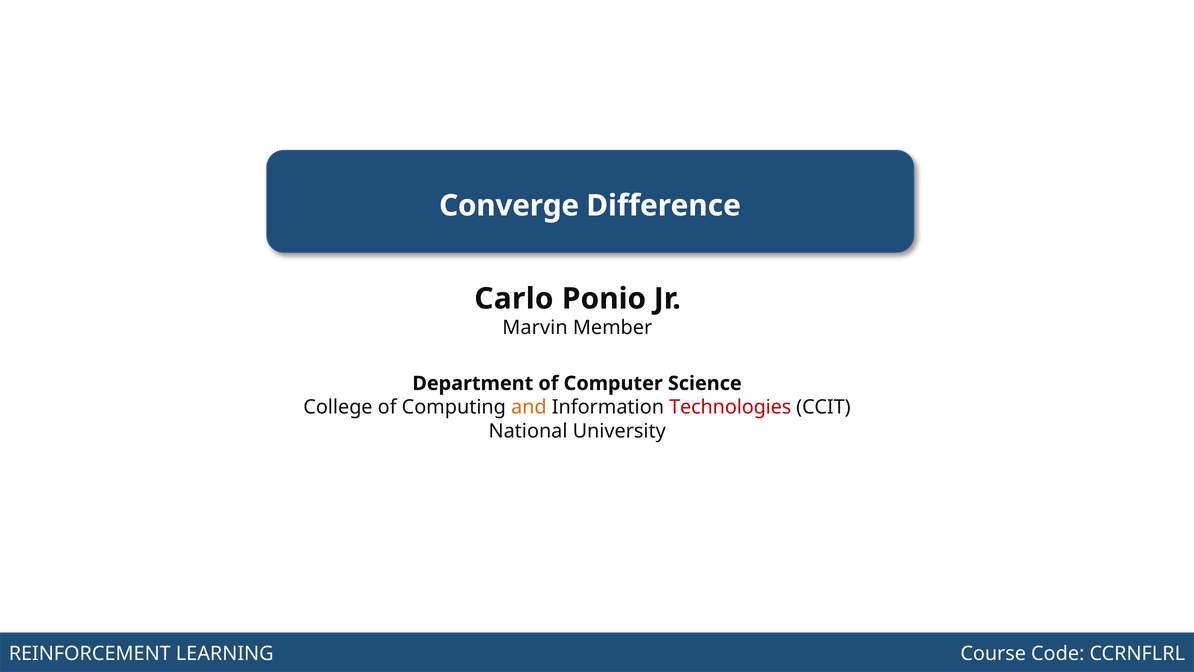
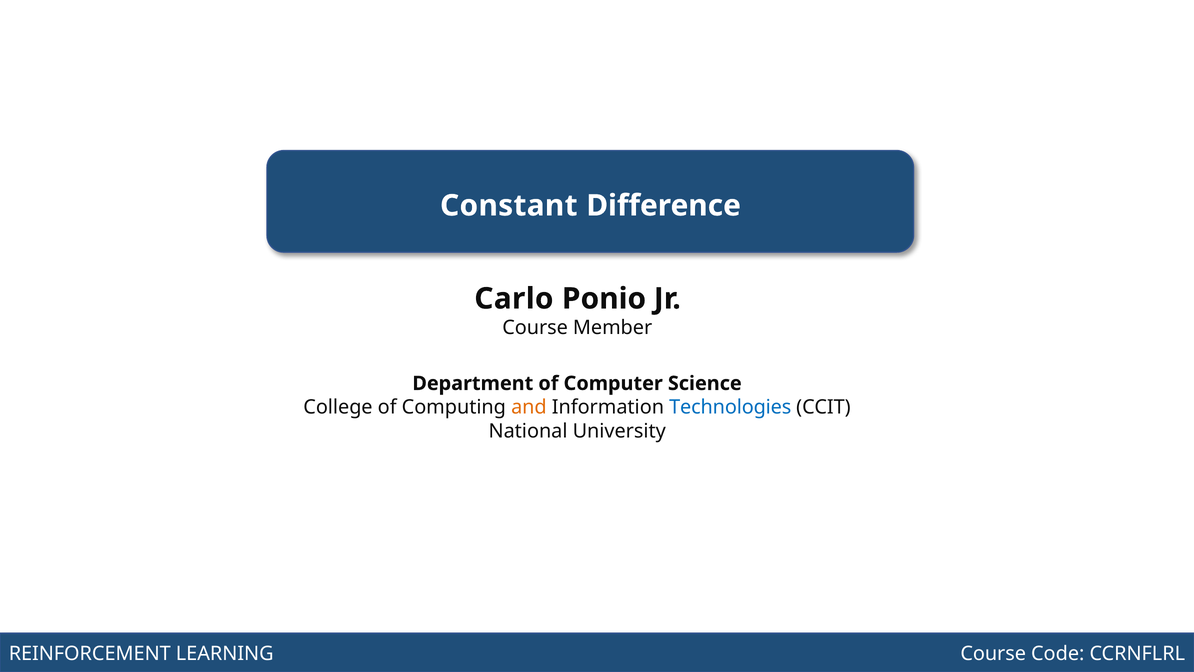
Converge: Converge -> Constant
Marvin at (535, 328): Marvin -> Course
Technologies at (730, 407) colour: red -> blue
